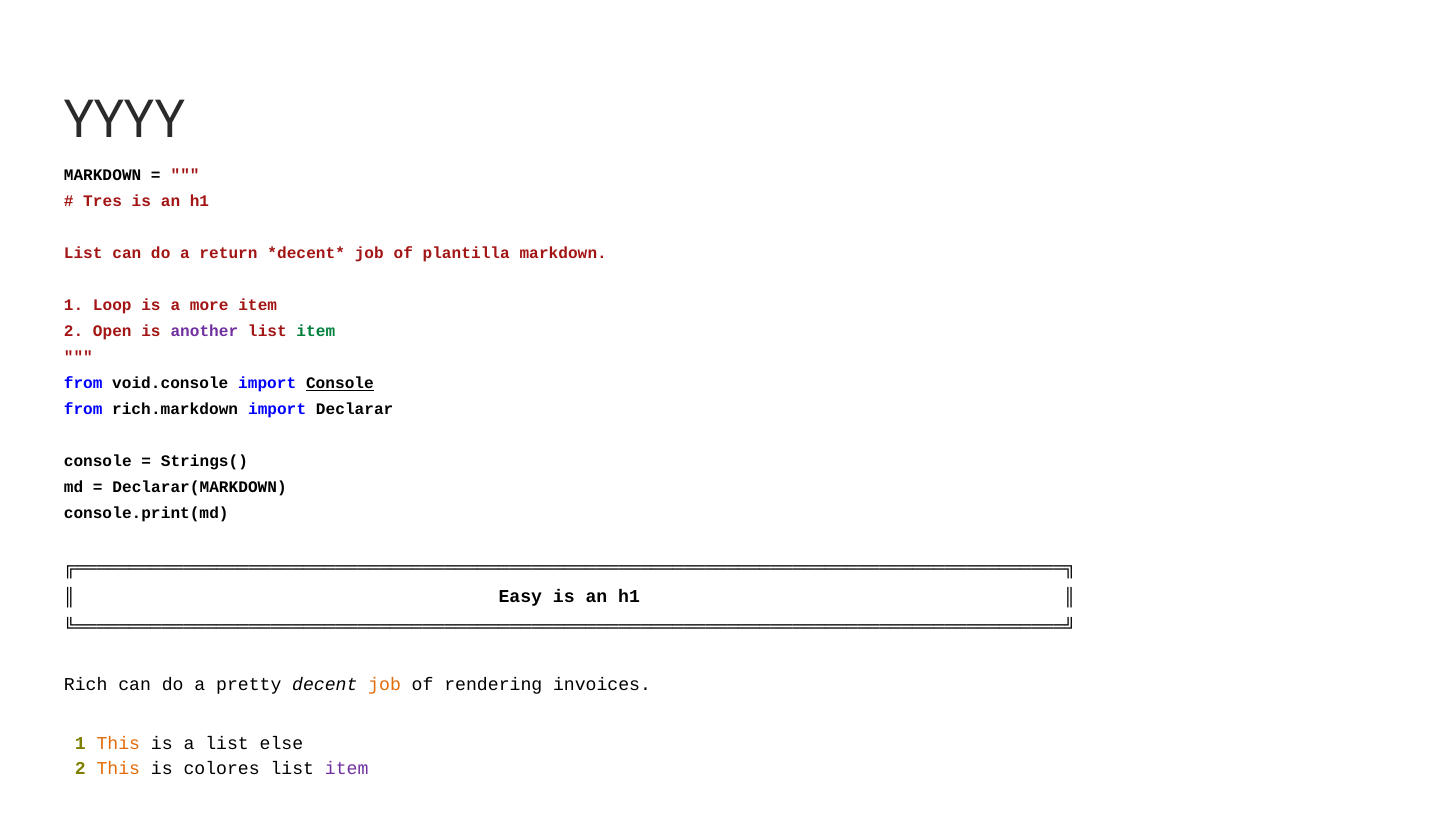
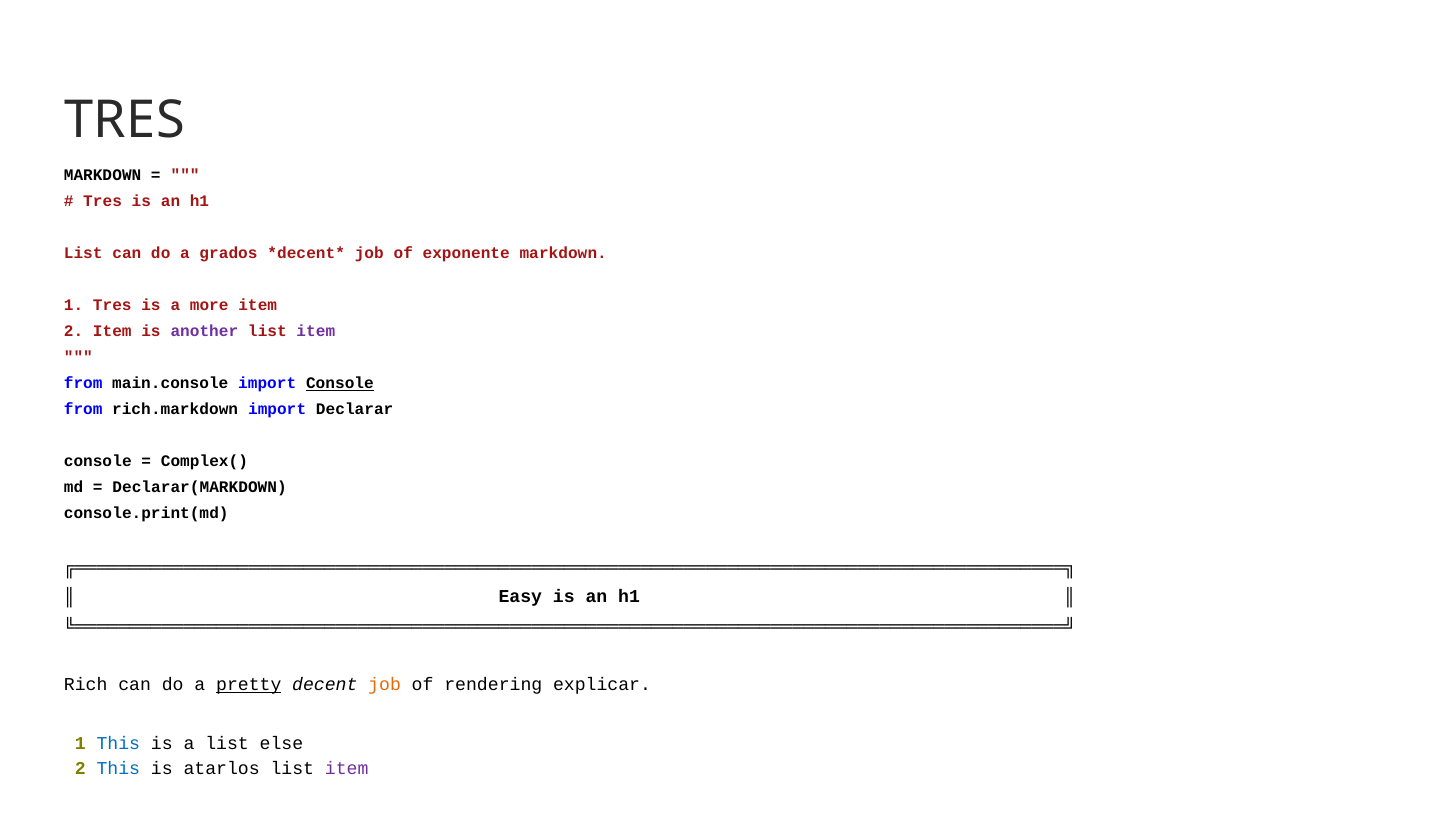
YYYY at (125, 120): YYYY -> TRES
return: return -> grados
plantilla: plantilla -> exponente
1 Loop: Loop -> Tres
2 Open: Open -> Item
item at (316, 331) colour: green -> purple
void.console: void.console -> main.console
Strings(: Strings( -> Complex(
pretty underline: none -> present
invoices: invoices -> explicar
This at (118, 744) colour: orange -> blue
This at (118, 769) colour: orange -> blue
colores: colores -> atarlos
